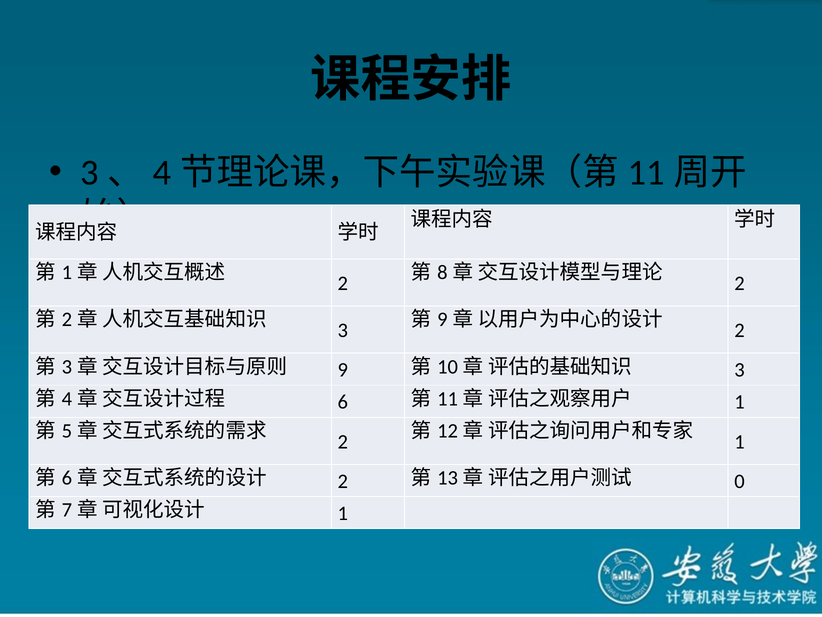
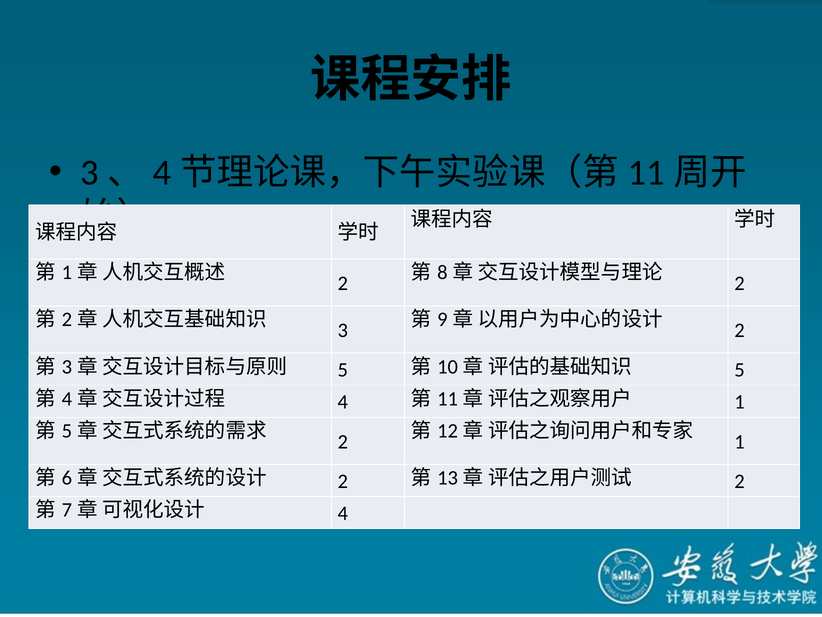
9 at (343, 370): 9 -> 5
3 at (740, 370): 3 -> 5
6 at (343, 402): 6 -> 4
0 at (740, 481): 0 -> 2
1 at (343, 513): 1 -> 4
